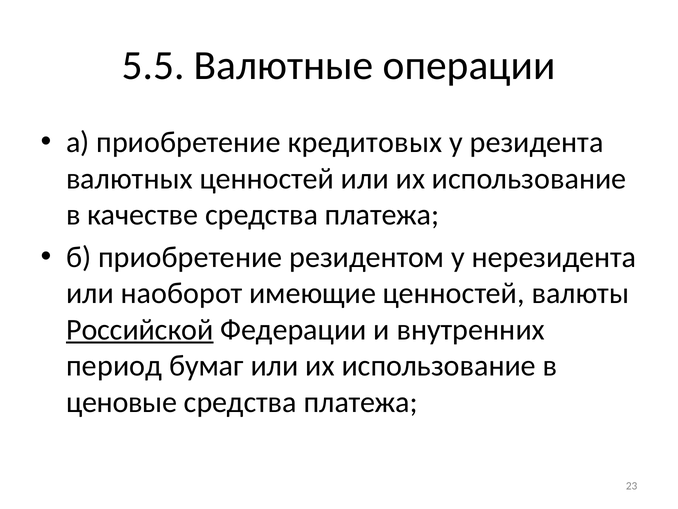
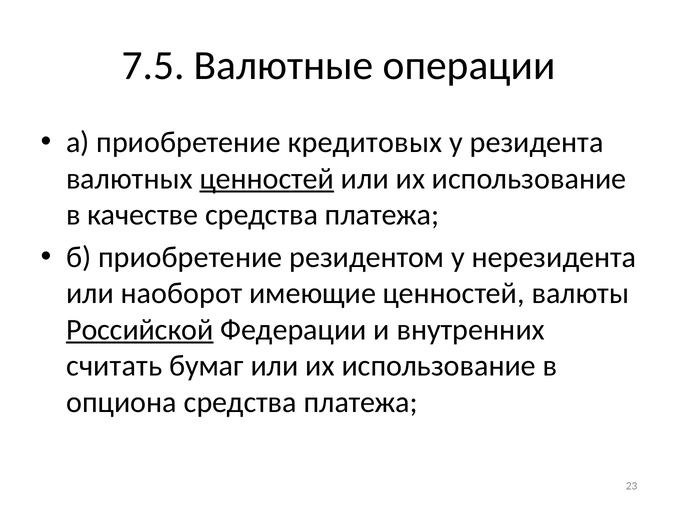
5.5: 5.5 -> 7.5
ценностей at (267, 178) underline: none -> present
период: период -> считать
ценовые: ценовые -> опциона
